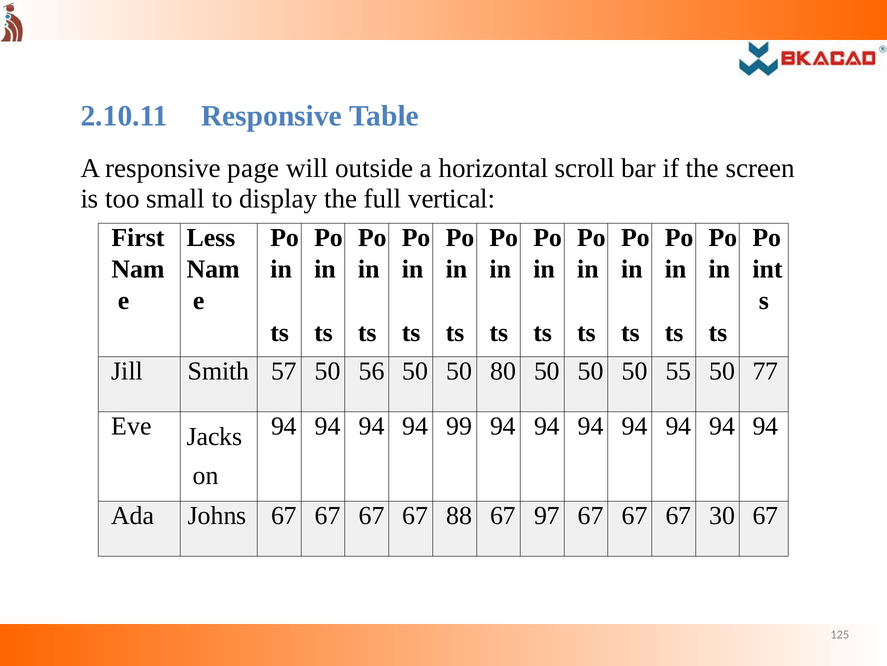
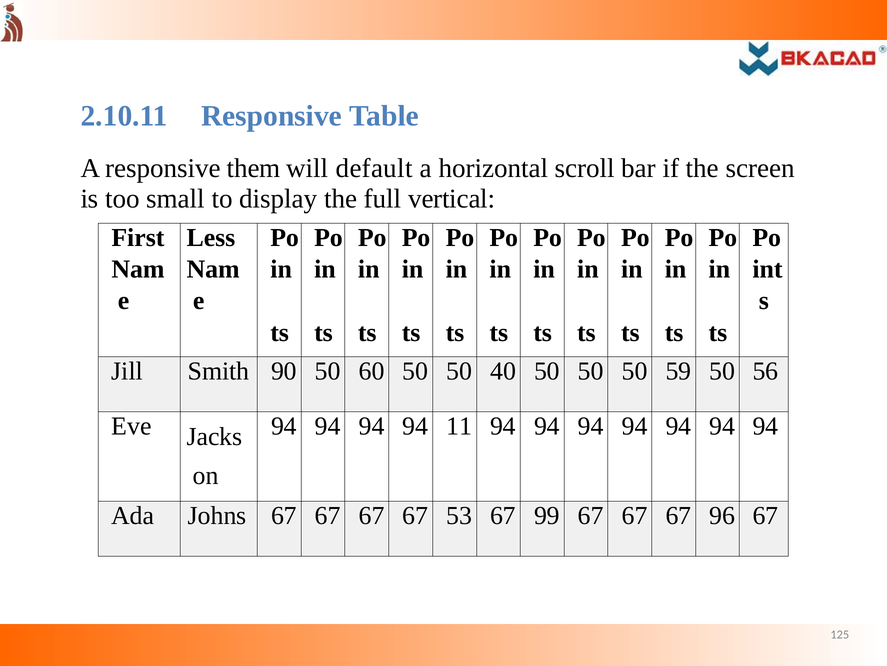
page: page -> them
outside: outside -> default
57: 57 -> 90
56: 56 -> 60
80: 80 -> 40
55: 55 -> 59
77: 77 -> 56
99: 99 -> 11
88: 88 -> 53
97: 97 -> 99
30: 30 -> 96
